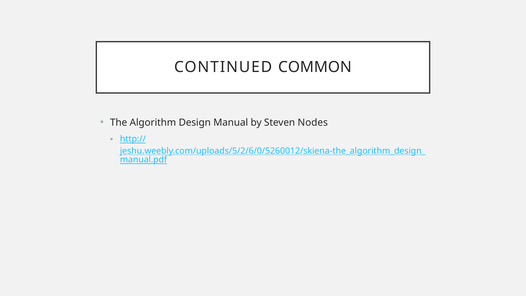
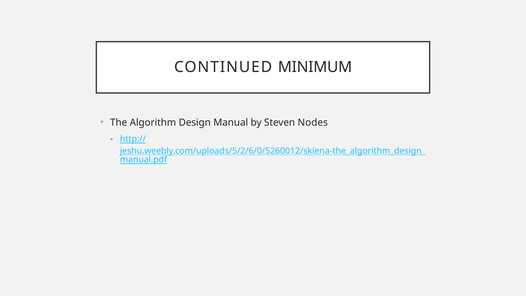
COMMON: COMMON -> MINIMUM
